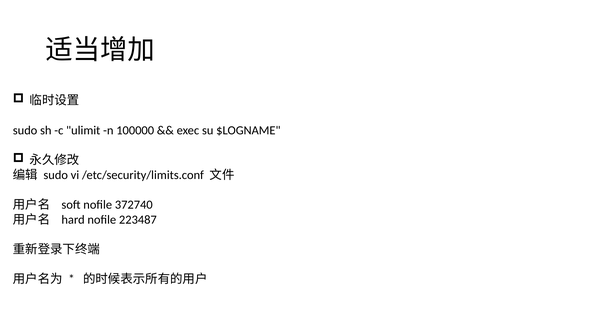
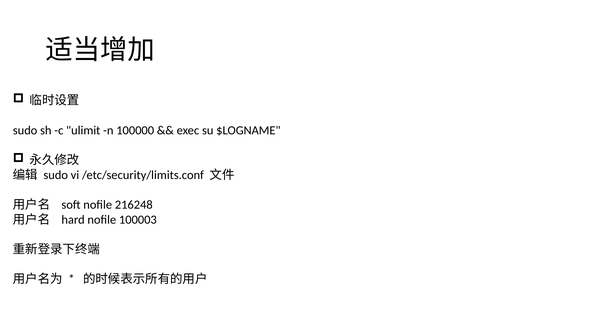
372740: 372740 -> 216248
223487: 223487 -> 100003
